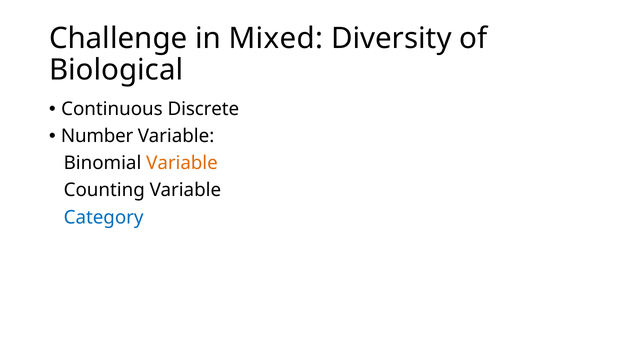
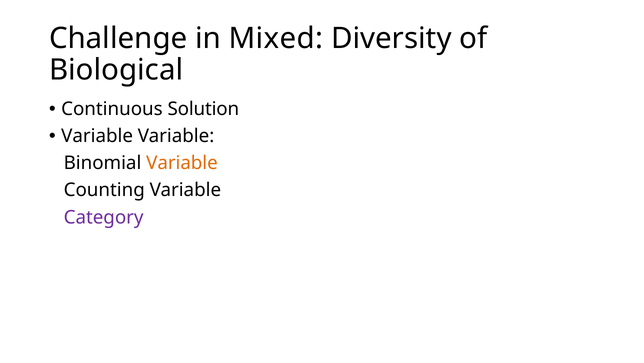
Discrete: Discrete -> Solution
Number at (97, 136): Number -> Variable
Category colour: blue -> purple
